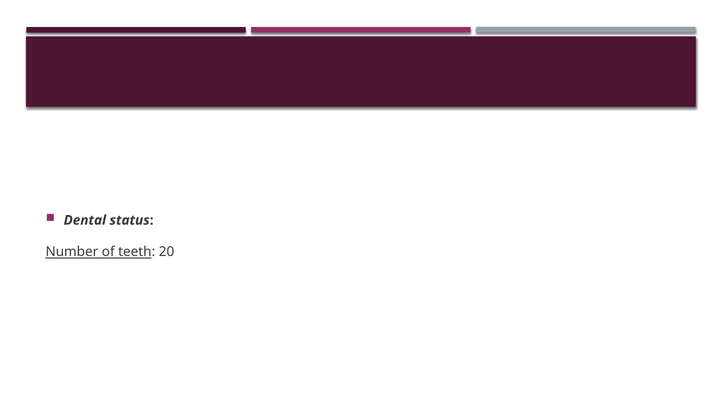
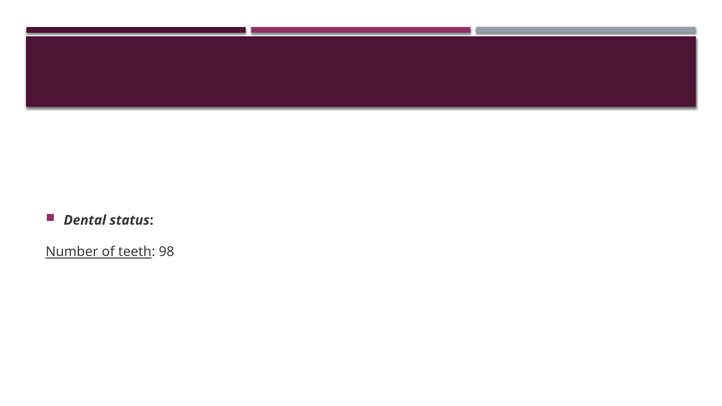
20: 20 -> 98
